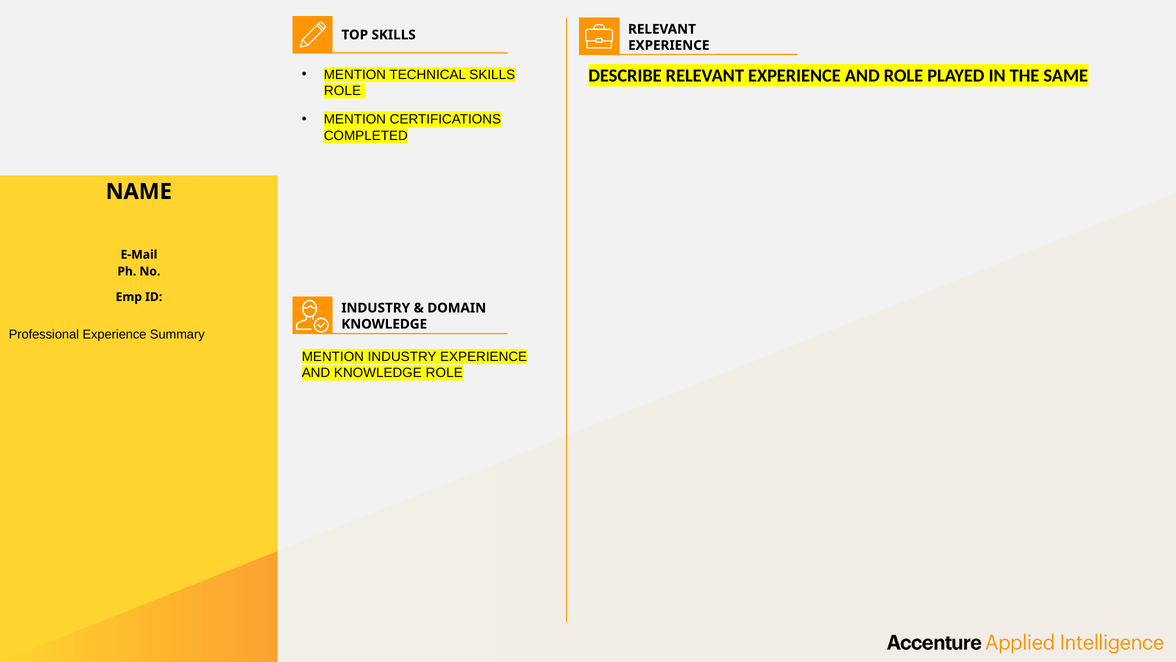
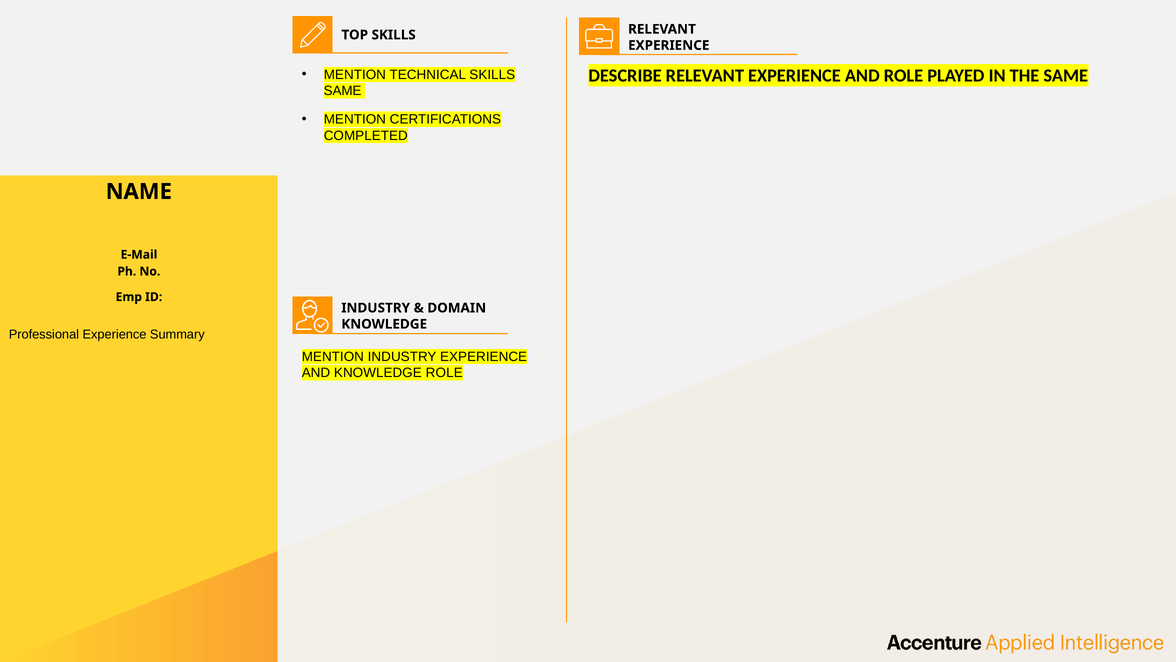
ROLE at (342, 91): ROLE -> SAME
